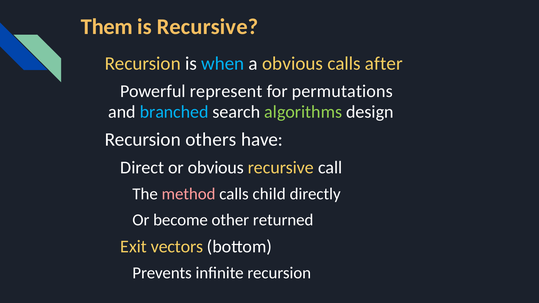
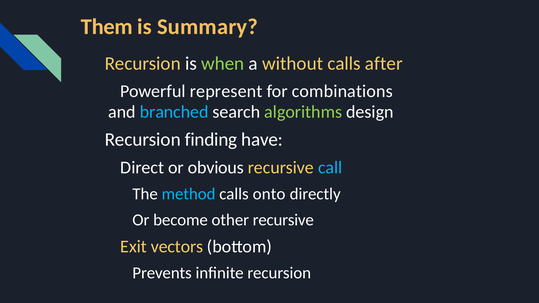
is Recursive: Recursive -> Summary
when colour: light blue -> light green
a obvious: obvious -> without
permutations: permutations -> combinations
others: others -> finding
call colour: white -> light blue
method colour: pink -> light blue
child: child -> onto
other returned: returned -> recursive
